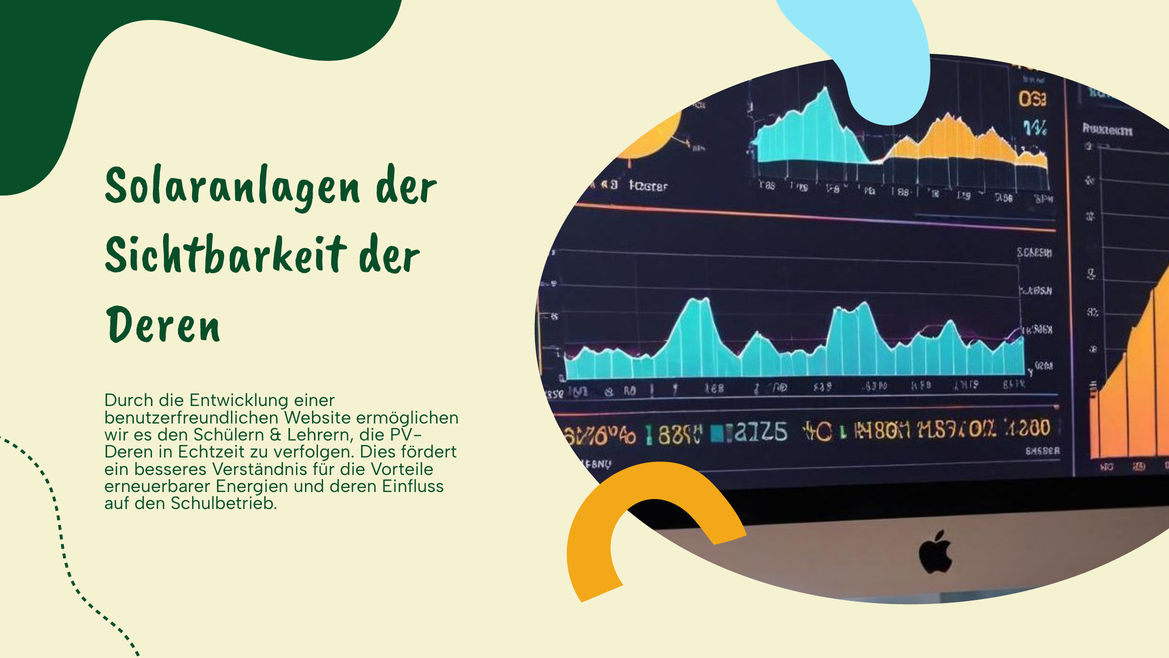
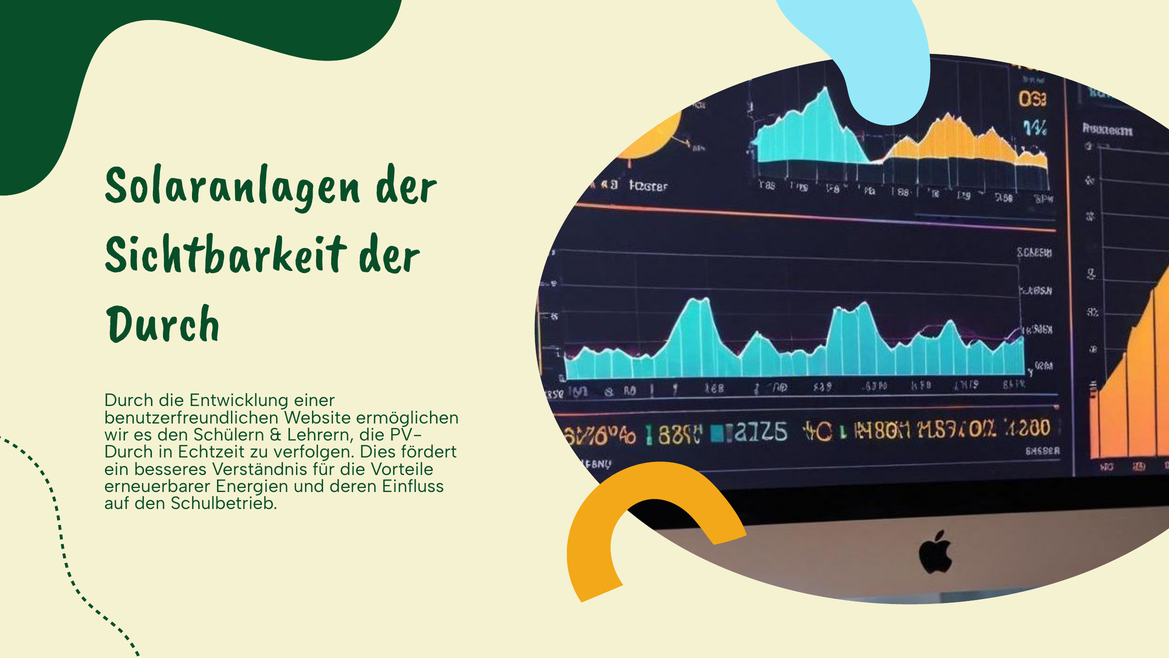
Deren at (163, 322): Deren -> Durch
Deren at (129, 452): Deren -> Durch
